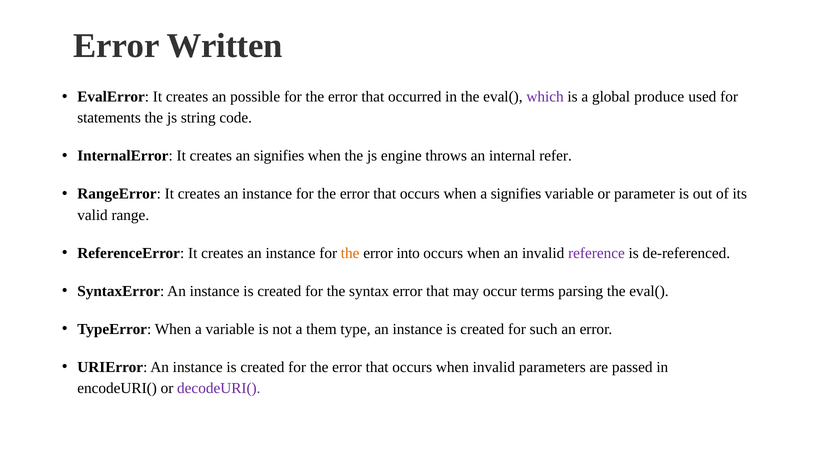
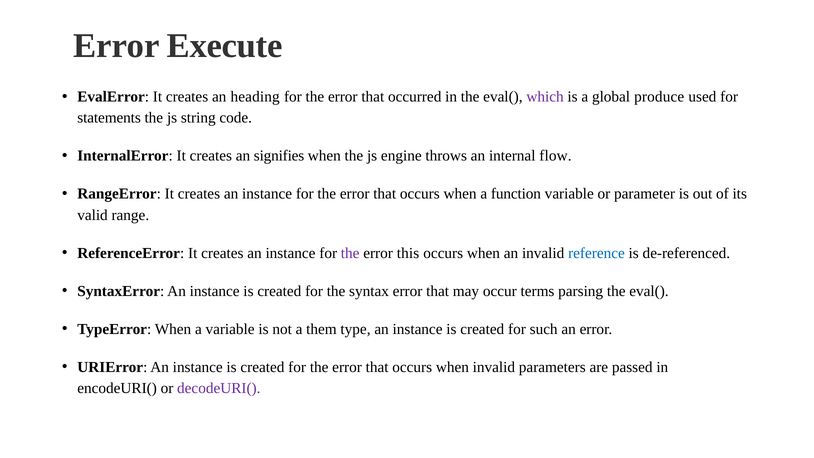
Written: Written -> Execute
possible: possible -> heading
refer: refer -> flow
a signifies: signifies -> function
the at (350, 253) colour: orange -> purple
into: into -> this
reference colour: purple -> blue
